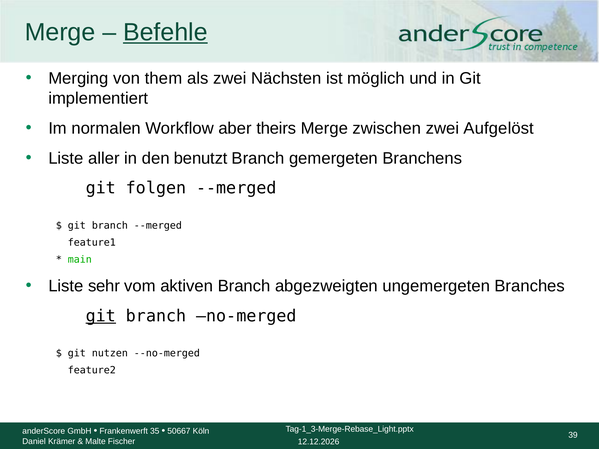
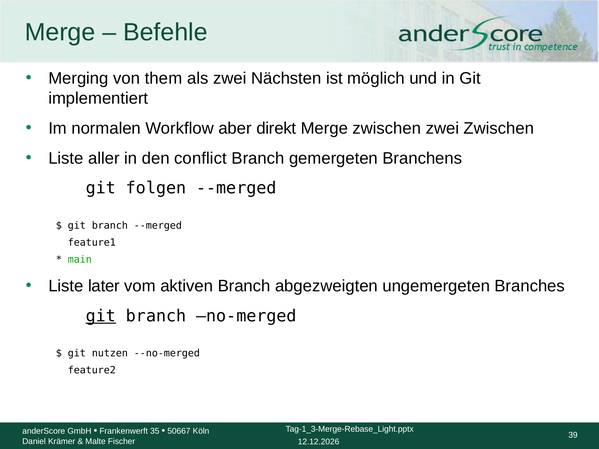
Befehle underline: present -> none
theirs: theirs -> direkt
zwei Aufgelöst: Aufgelöst -> Zwischen
benutzt: benutzt -> conflict
sehr: sehr -> later
